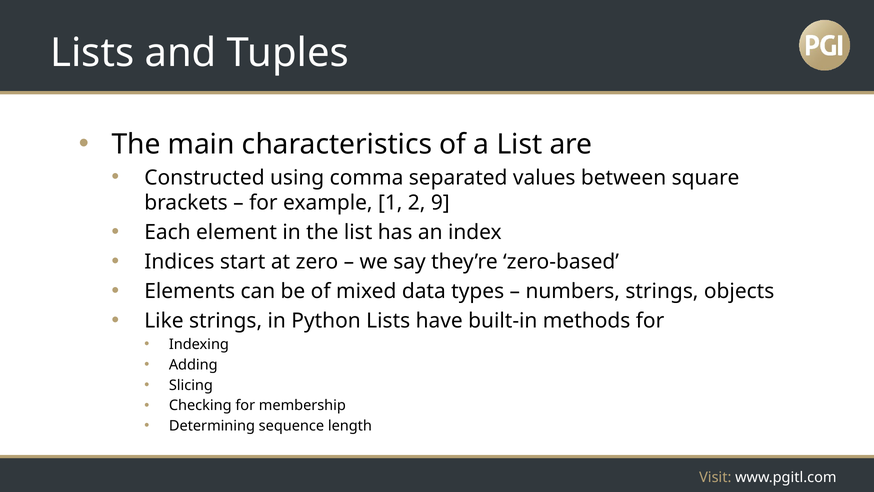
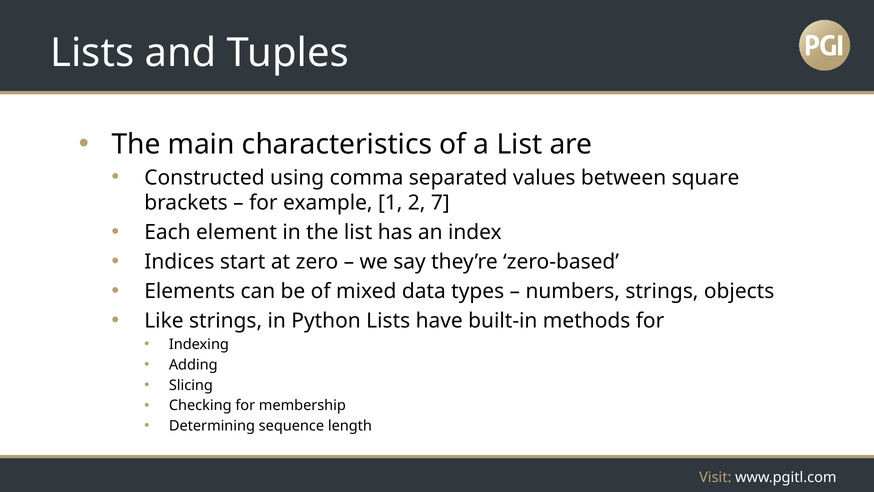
9: 9 -> 7
